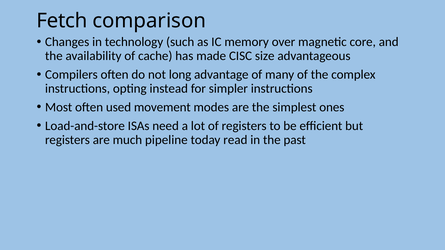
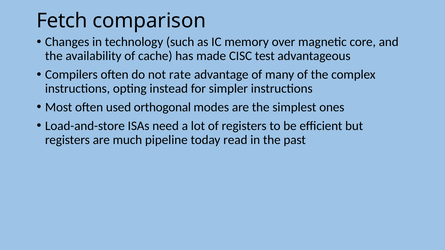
size: size -> test
long: long -> rate
movement: movement -> orthogonal
